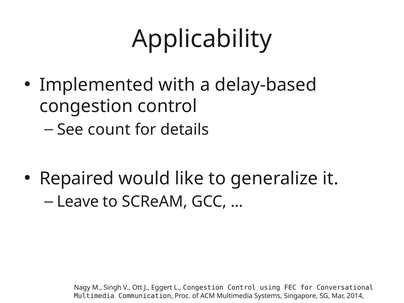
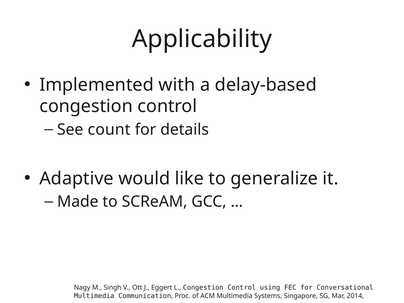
Repaired: Repaired -> Adaptive
Leave: Leave -> Made
